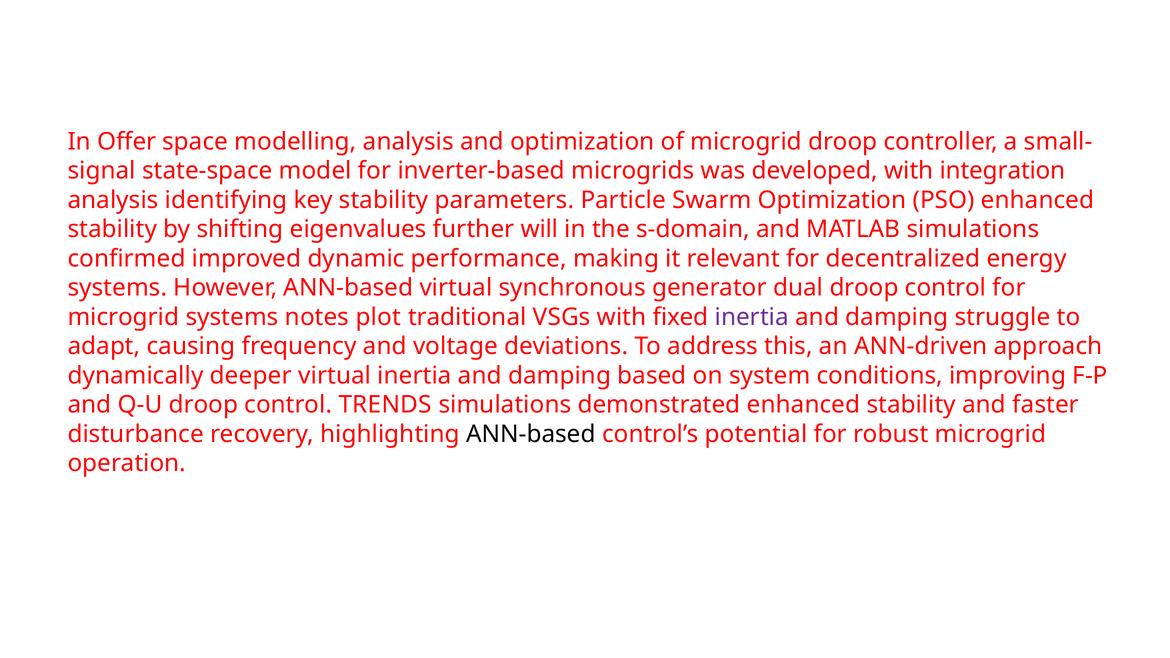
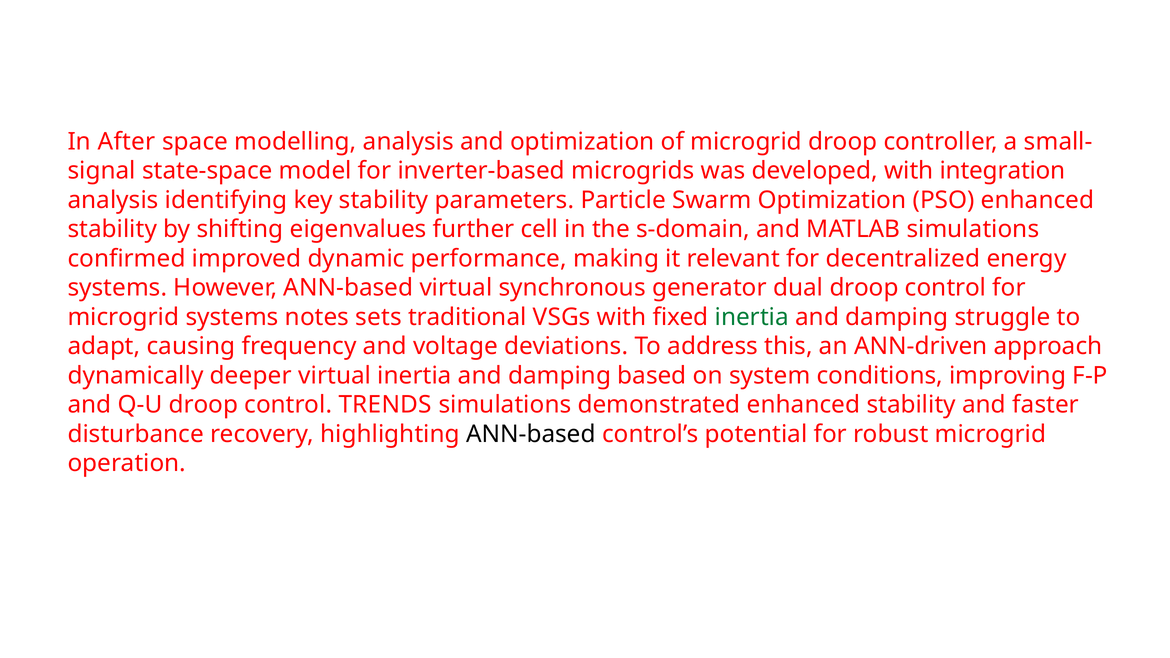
Offer: Offer -> After
will: will -> cell
plot: plot -> sets
inertia at (752, 317) colour: purple -> green
